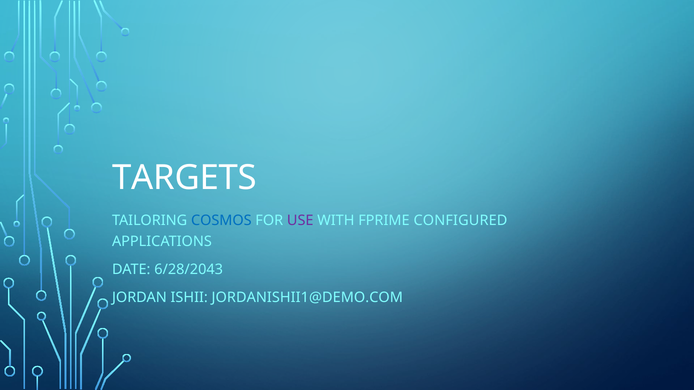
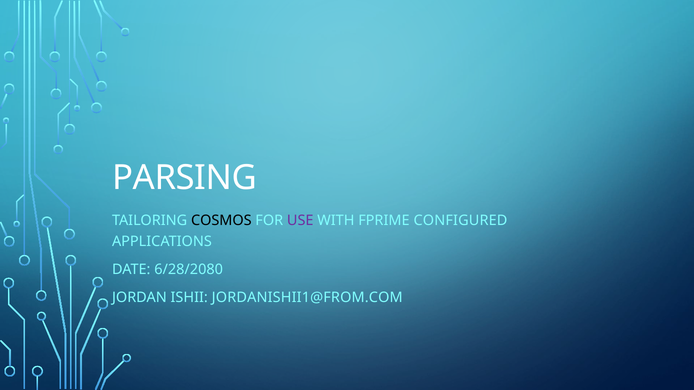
TARGETS: TARGETS -> PARSING
COSMOS colour: blue -> black
6/28/2043: 6/28/2043 -> 6/28/2080
JORDANISHII1@DEMO.COM: JORDANISHII1@DEMO.COM -> JORDANISHII1@FROM.COM
